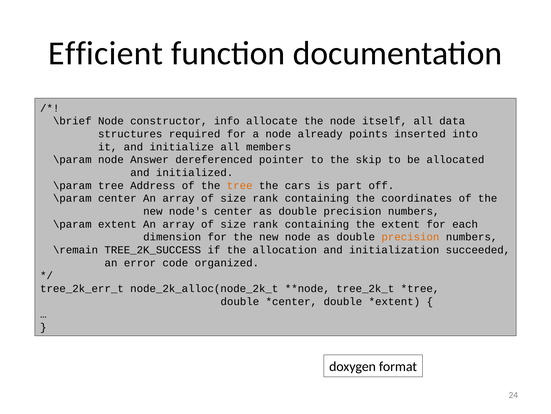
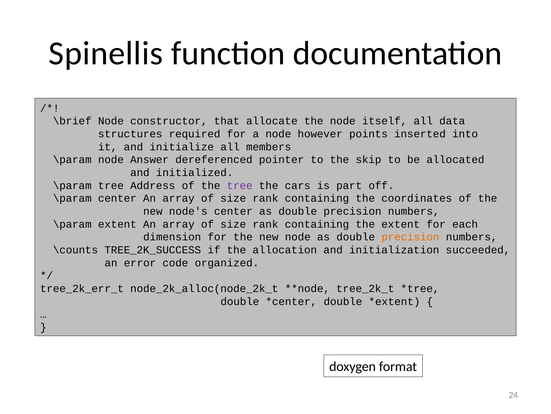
Efficient: Efficient -> Spinellis
info: info -> that
already: already -> however
tree at (240, 185) colour: orange -> purple
\remain: \remain -> \counts
